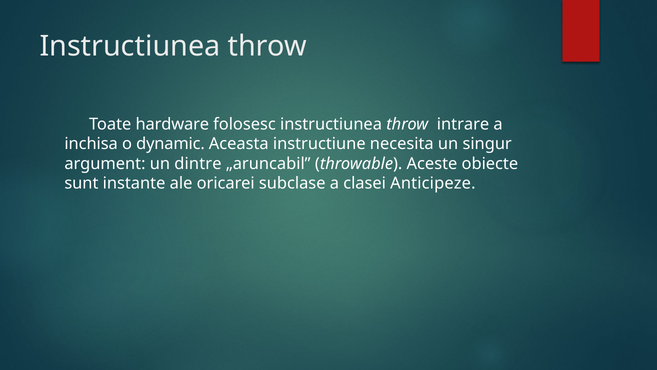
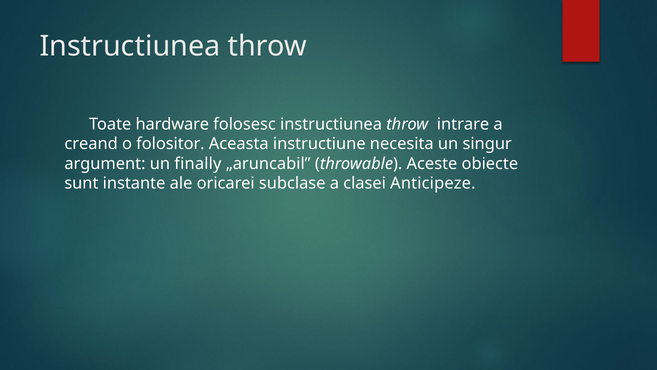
inchisa: inchisa -> creand
dynamic: dynamic -> folositor
dintre: dintre -> finally
